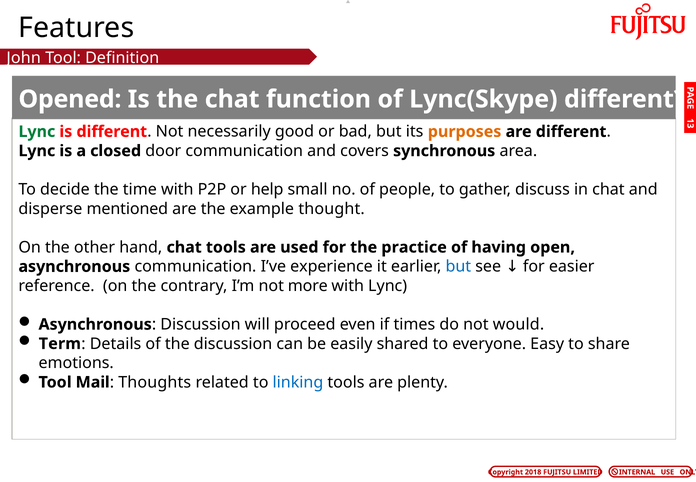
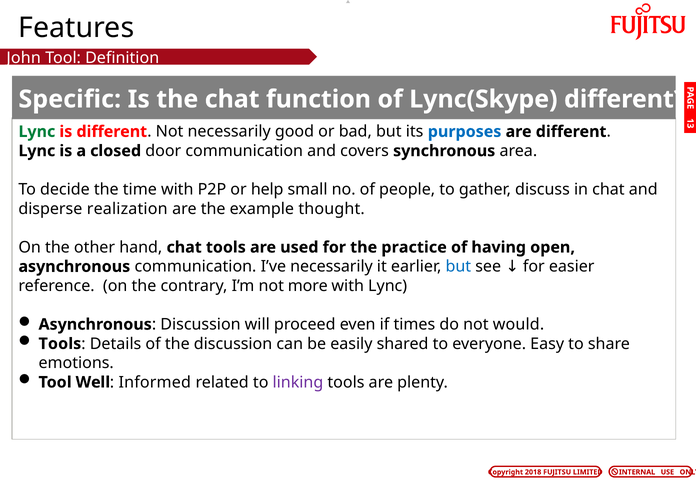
Opened: Opened -> Specific
purposes colour: orange -> blue
mentioned: mentioned -> realization
I’ve experience: experience -> necessarily
Term at (60, 344): Term -> Tools
Mail: Mail -> Well
Thoughts: Thoughts -> Informed
linking colour: blue -> purple
